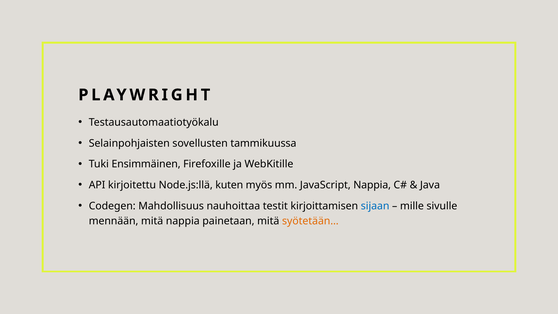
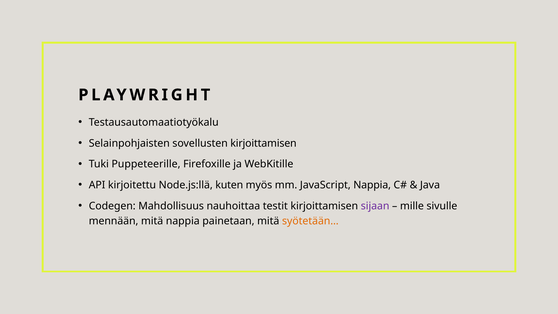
sovellusten tammikuussa: tammikuussa -> kirjoittamisen
Ensimmäinen: Ensimmäinen -> Puppeteerille
sijaan colour: blue -> purple
